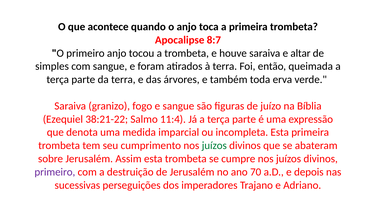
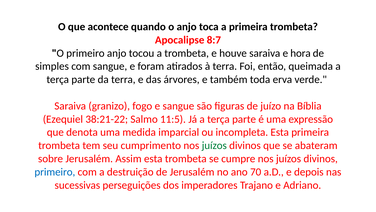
altar: altar -> hora
11:4: 11:4 -> 11:5
primeiro at (55, 172) colour: purple -> blue
